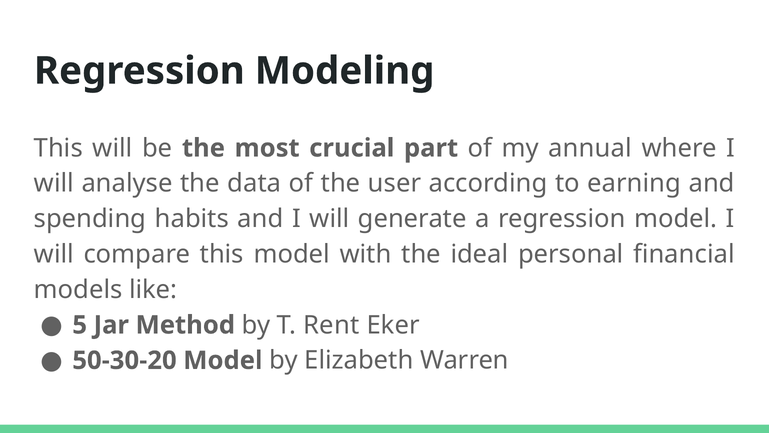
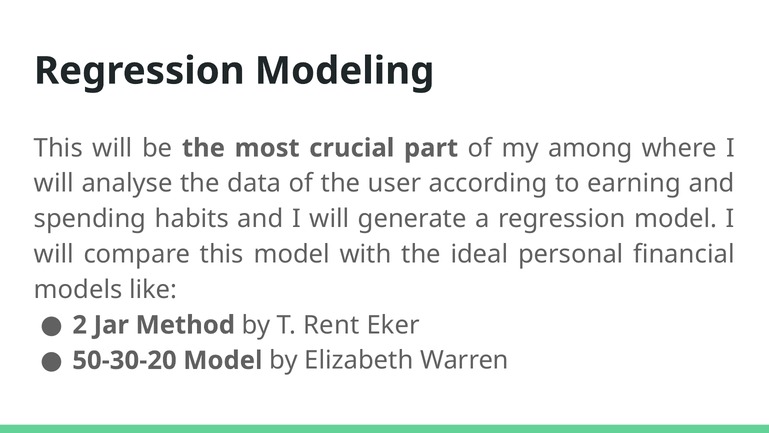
annual: annual -> among
5: 5 -> 2
